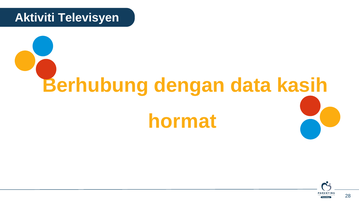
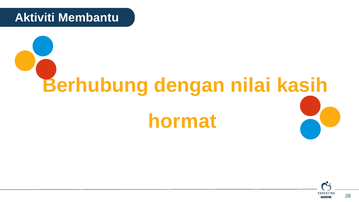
Televisyen: Televisyen -> Membantu
data: data -> nilai
